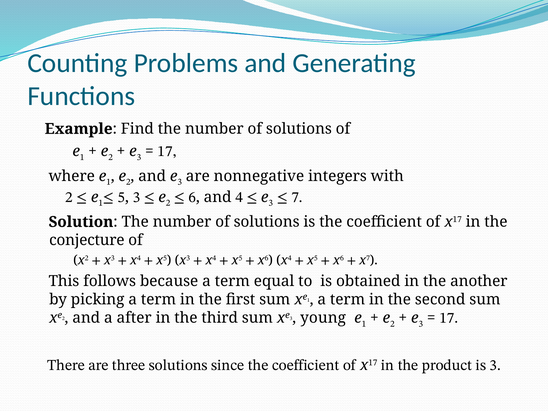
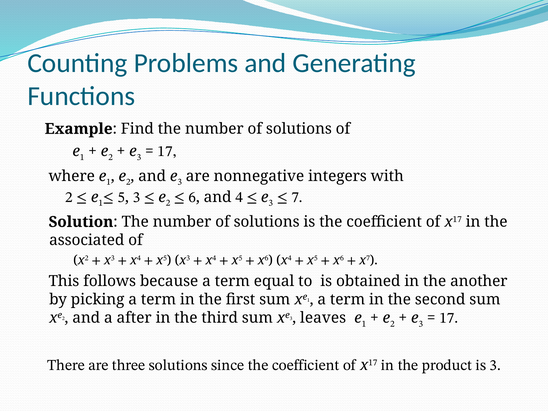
conjecture: conjecture -> associated
young: young -> leaves
